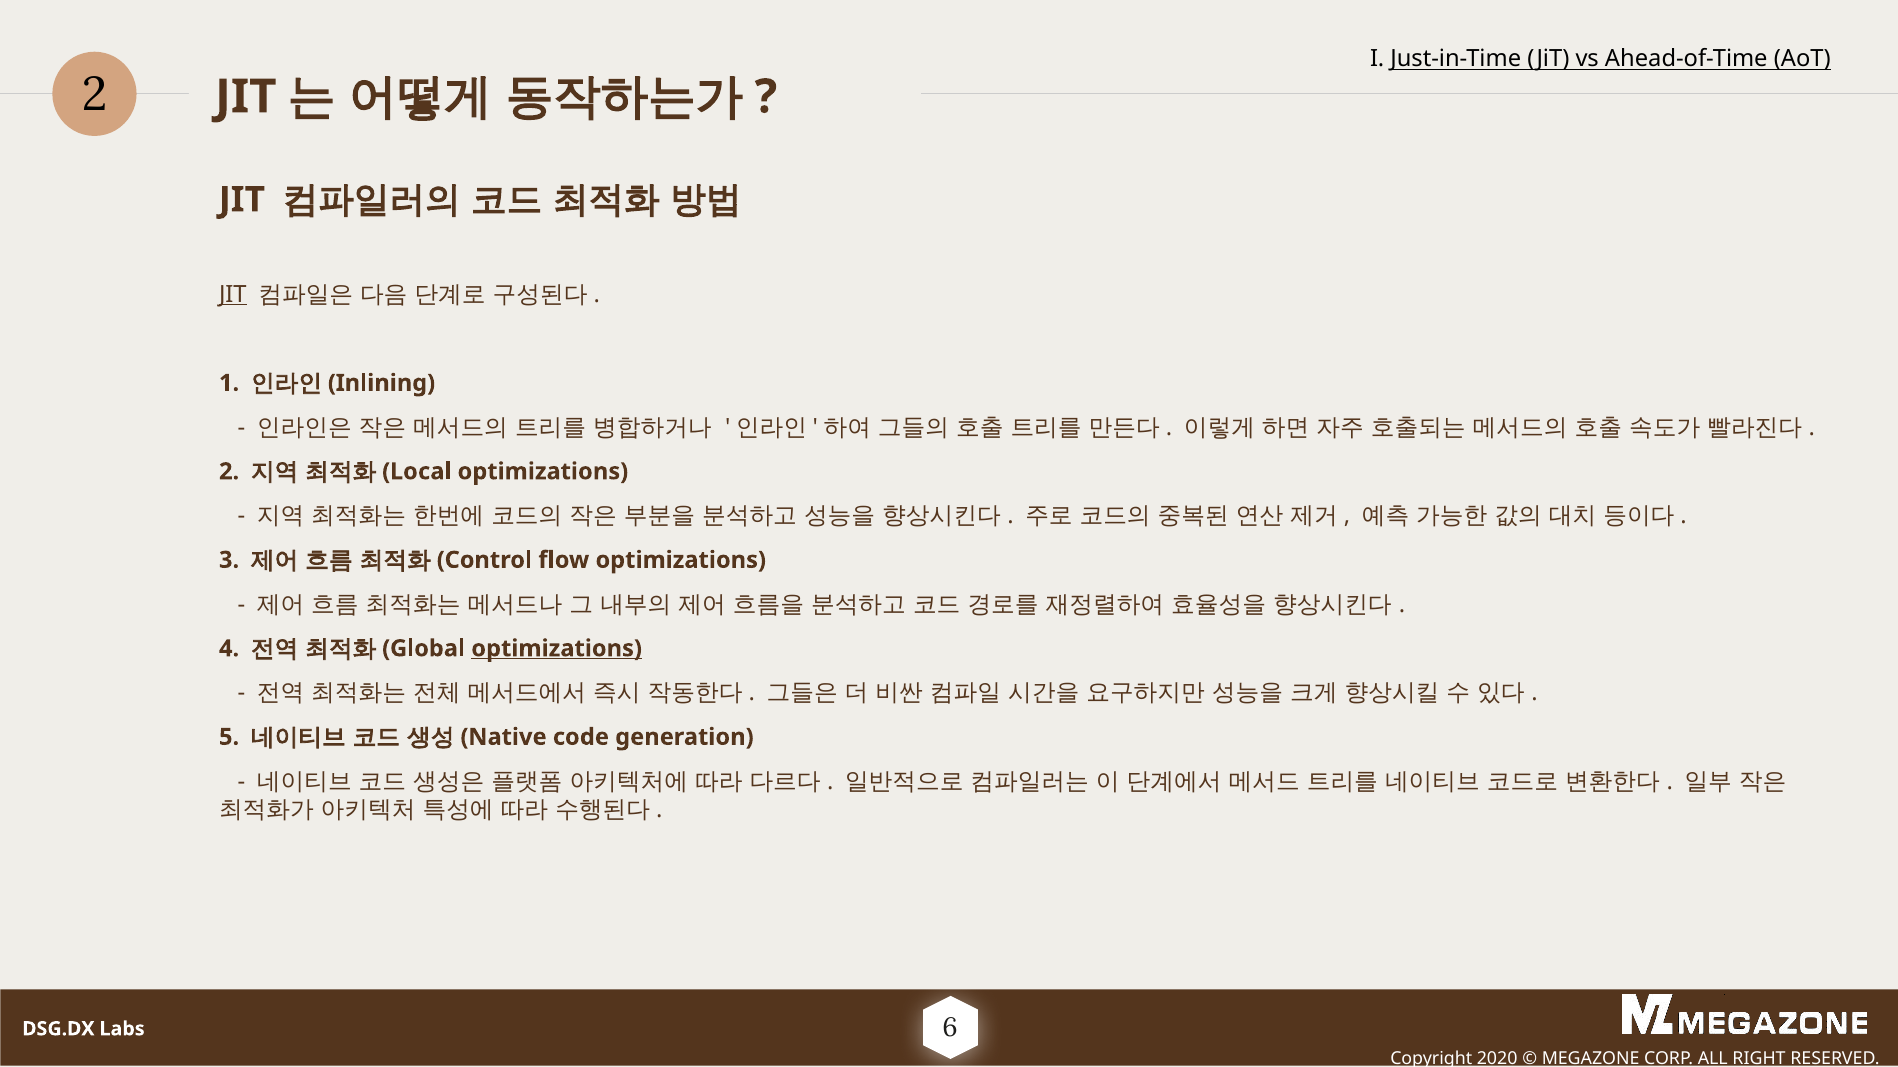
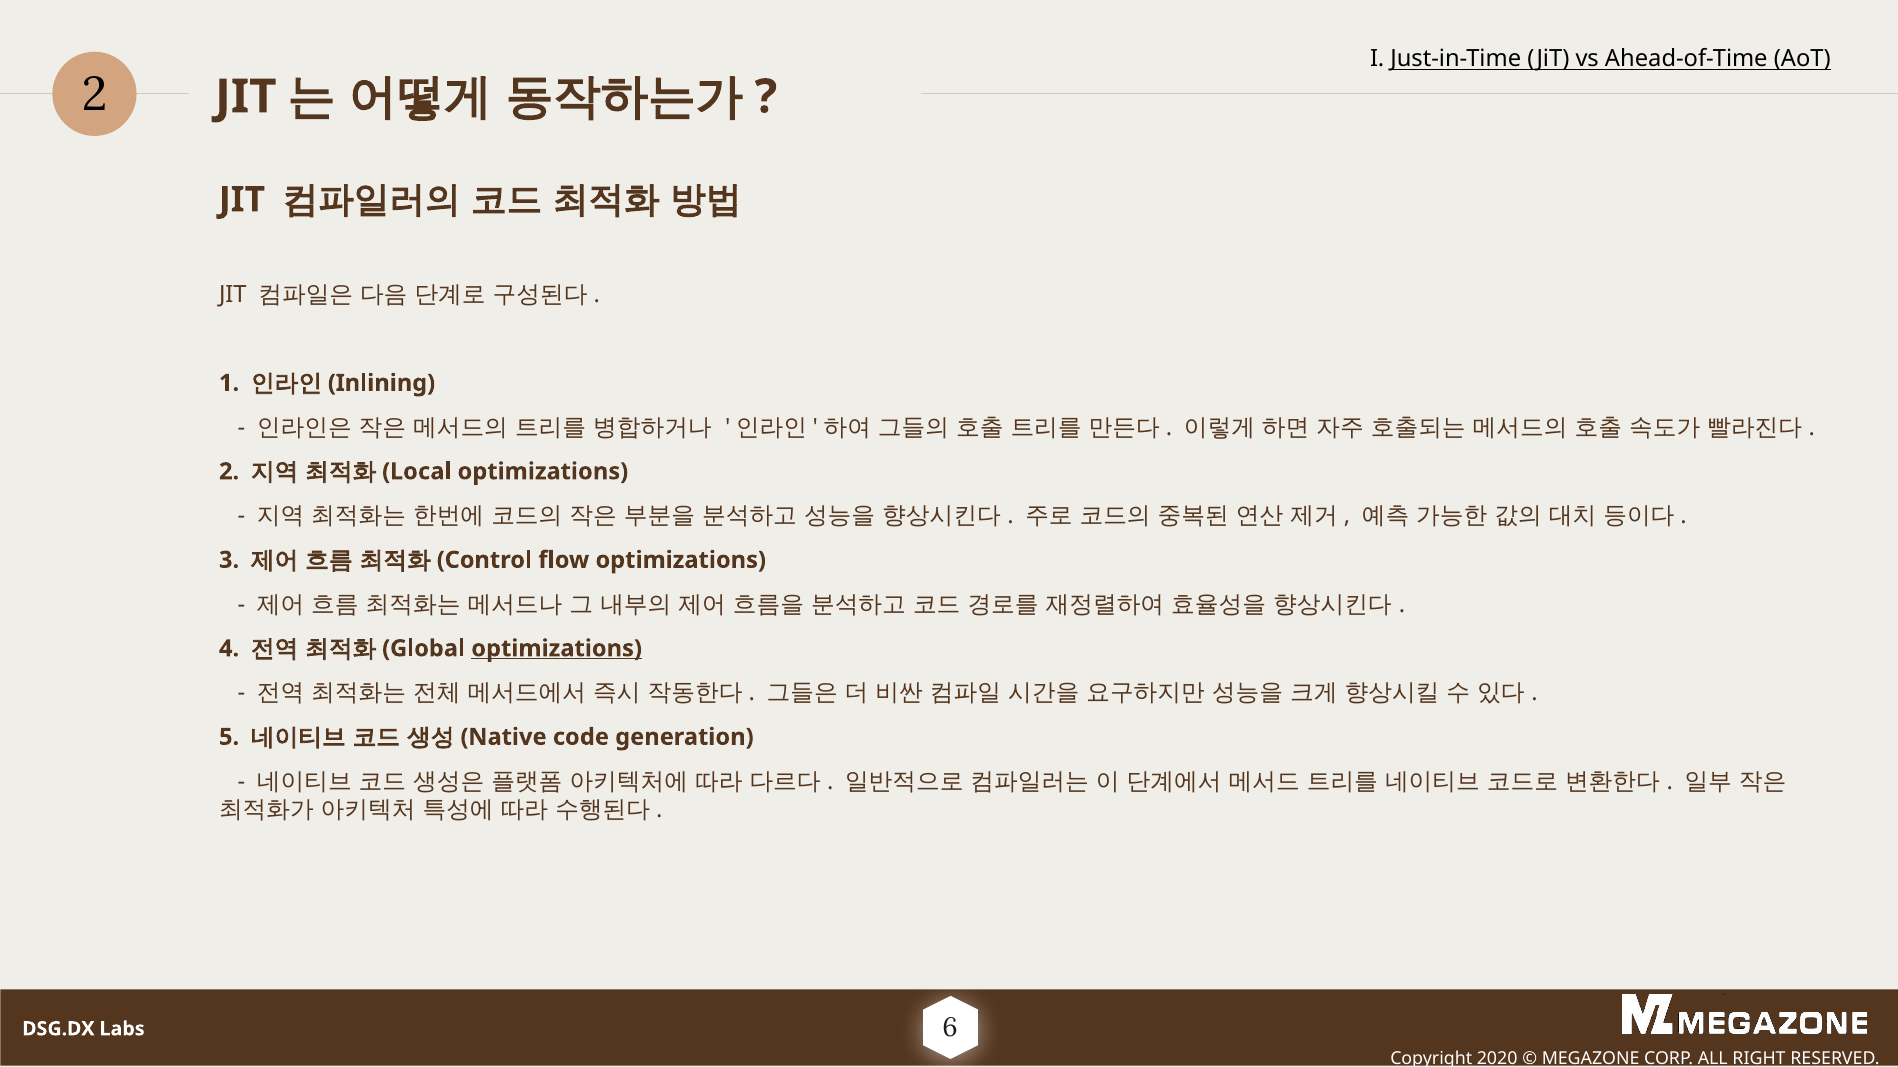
JIT at (233, 295) underline: present -> none
